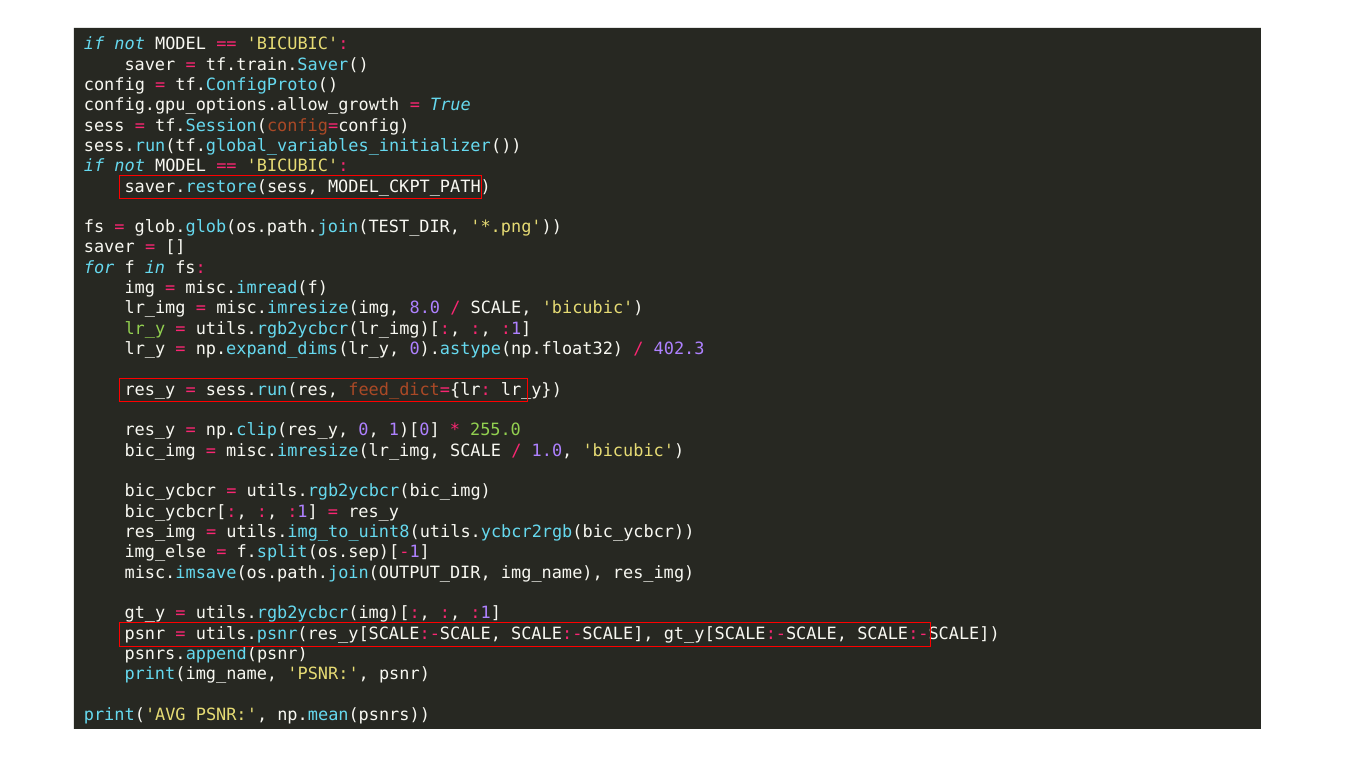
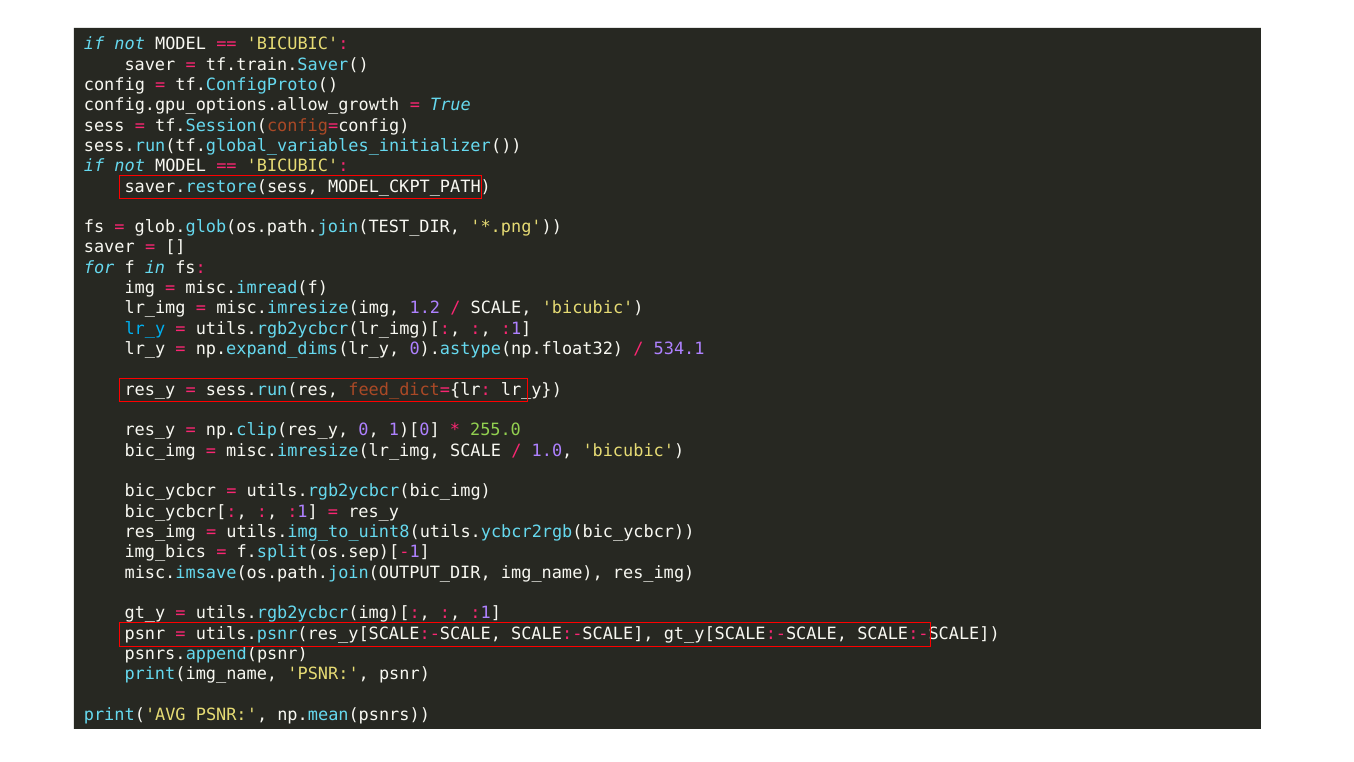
8.0: 8.0 -> 1.2
lr_y at (145, 329) colour: light green -> light blue
402.3: 402.3 -> 534.1
img_else: img_else -> img_bics
